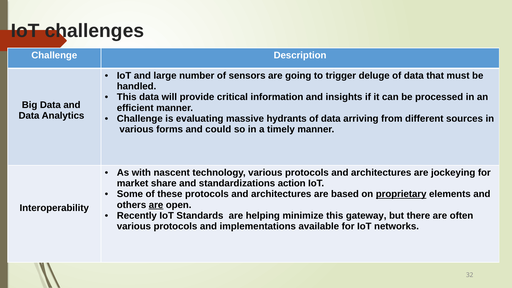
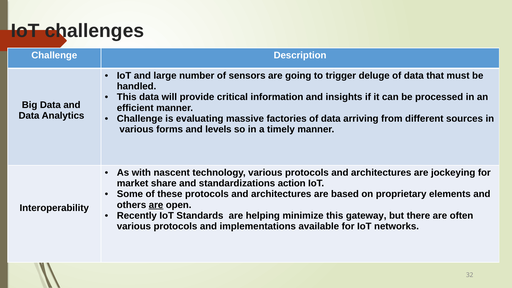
hydrants: hydrants -> factories
could: could -> levels
proprietary underline: present -> none
